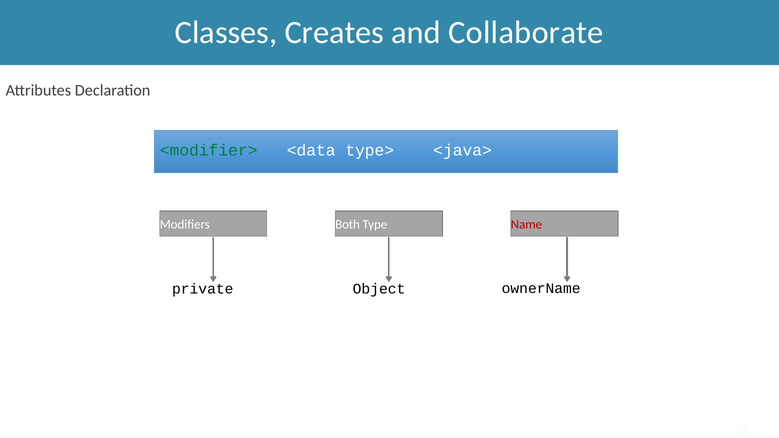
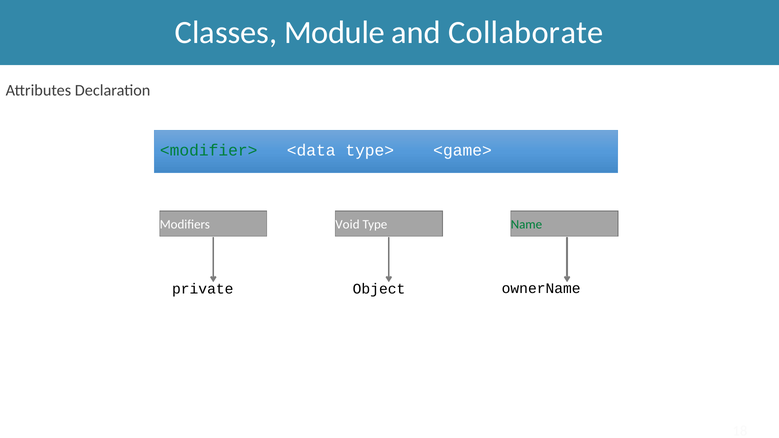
Creates: Creates -> Module
<java>: <java> -> <game>
Both: Both -> Void
Name colour: red -> green
